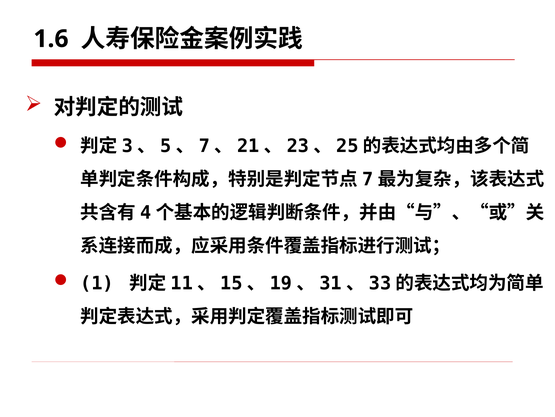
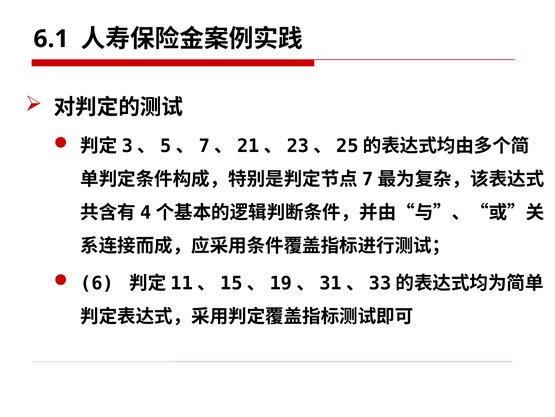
1.6: 1.6 -> 6.1
1: 1 -> 6
